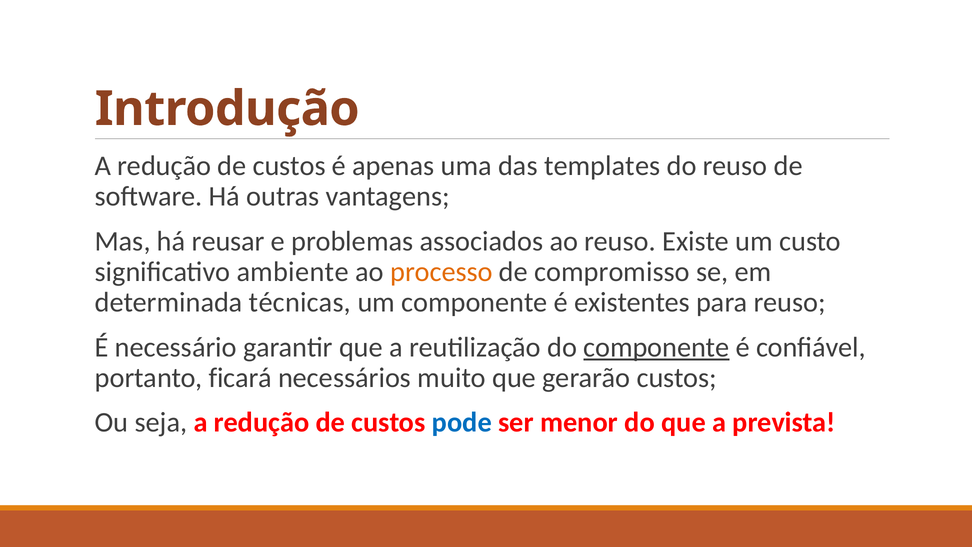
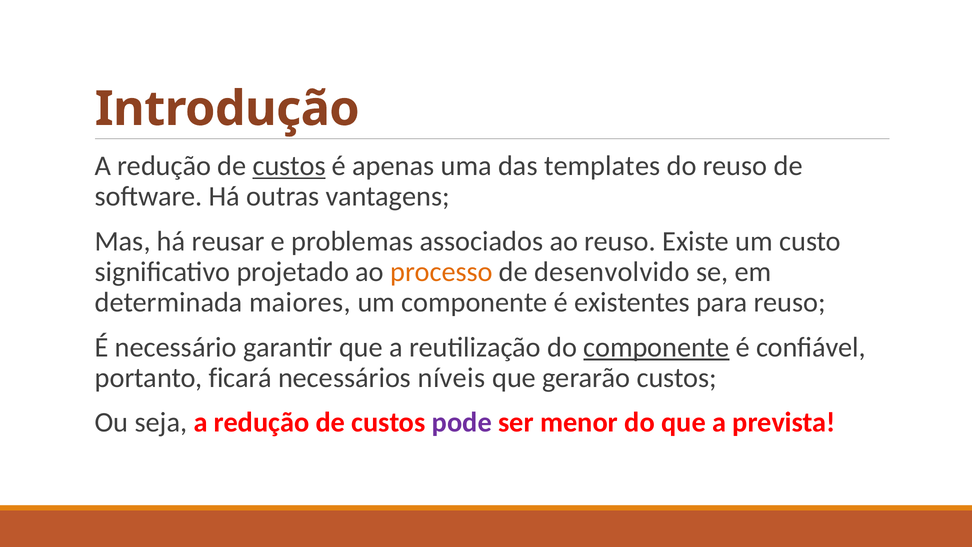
custos at (289, 166) underline: none -> present
ambiente: ambiente -> projetado
compromisso: compromisso -> desenvolvido
técnicas: técnicas -> maiores
muito: muito -> níveis
pode colour: blue -> purple
